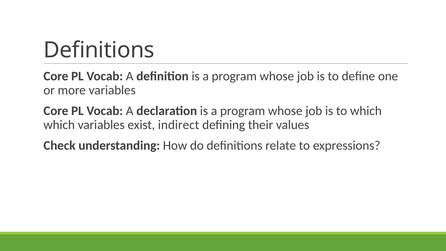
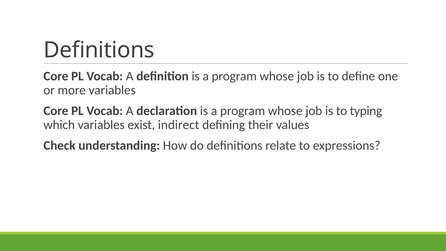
to which: which -> typing
